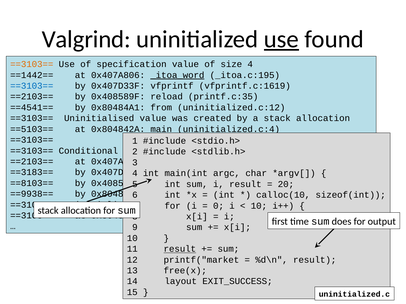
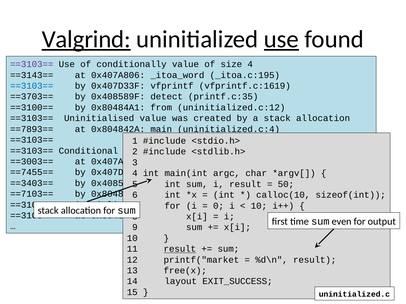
Valgrind underline: none -> present
==3103== at (32, 64) colour: orange -> purple
specification: specification -> conditionally
==1442==: ==1442== -> ==3143==
_itoa_word at (177, 75) underline: present -> none
==2103== at (32, 97): ==2103== -> ==3703==
reload: reload -> detect
==4541==: ==4541== -> ==3100==
==5103==: ==5103== -> ==7893==
==2103== at (32, 162): ==2103== -> ==3003==
==3183==: ==3183== -> ==7455==
==8103==: ==8103== -> ==3403==
20: 20 -> 50
==9938==: ==9938== -> ==7103==
does: does -> even
